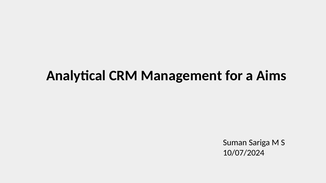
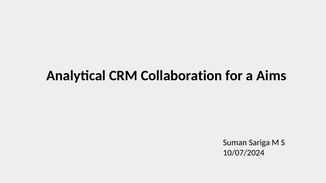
Management: Management -> Collaboration
